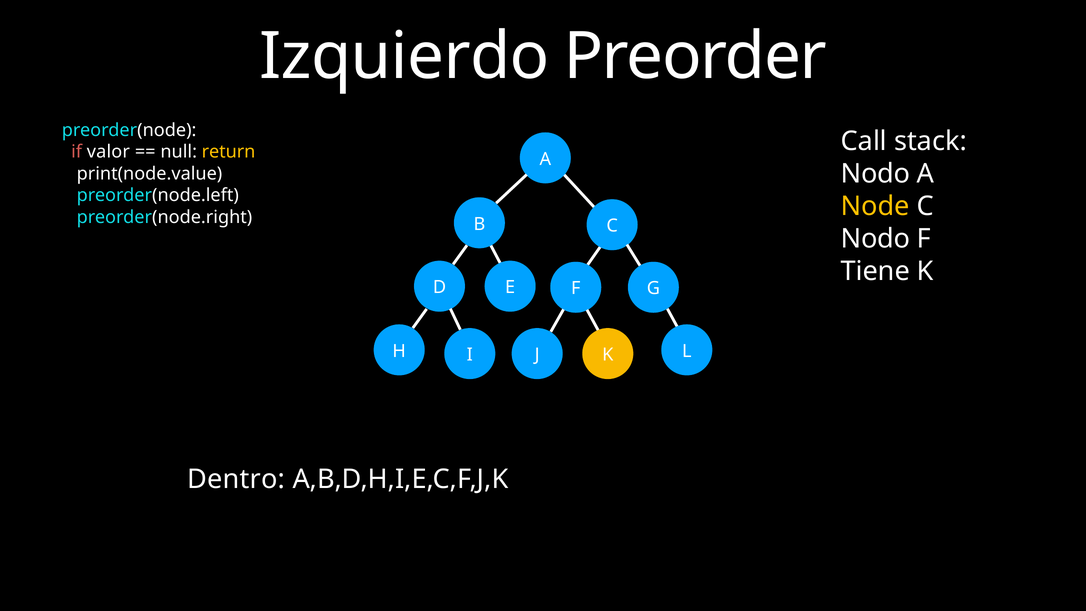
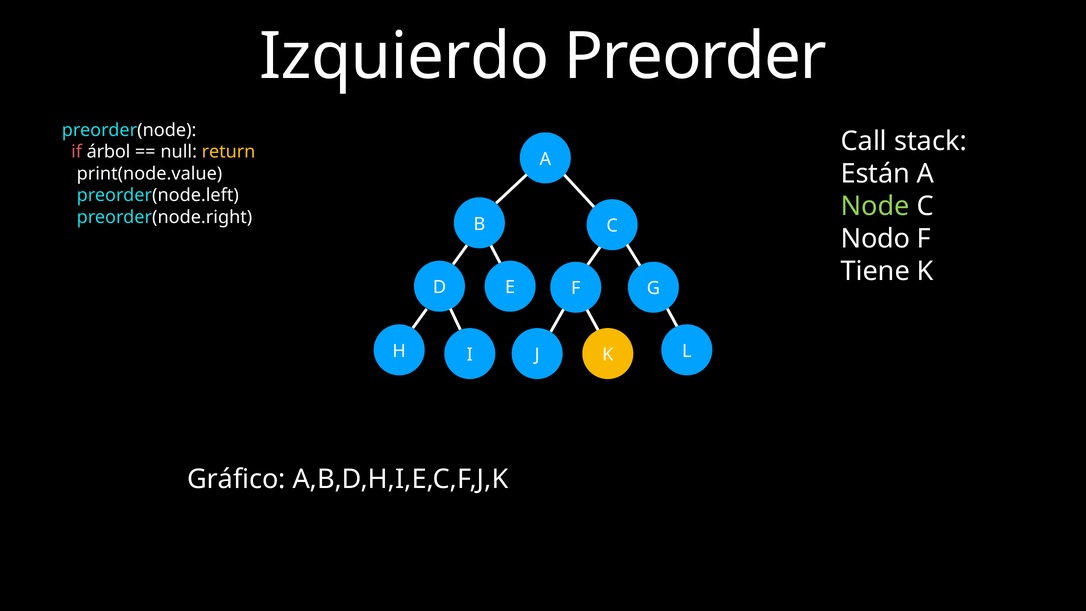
valor: valor -> árbol
Nodo at (875, 174): Nodo -> Están
Node colour: yellow -> light green
Dentro: Dentro -> Gráfico
